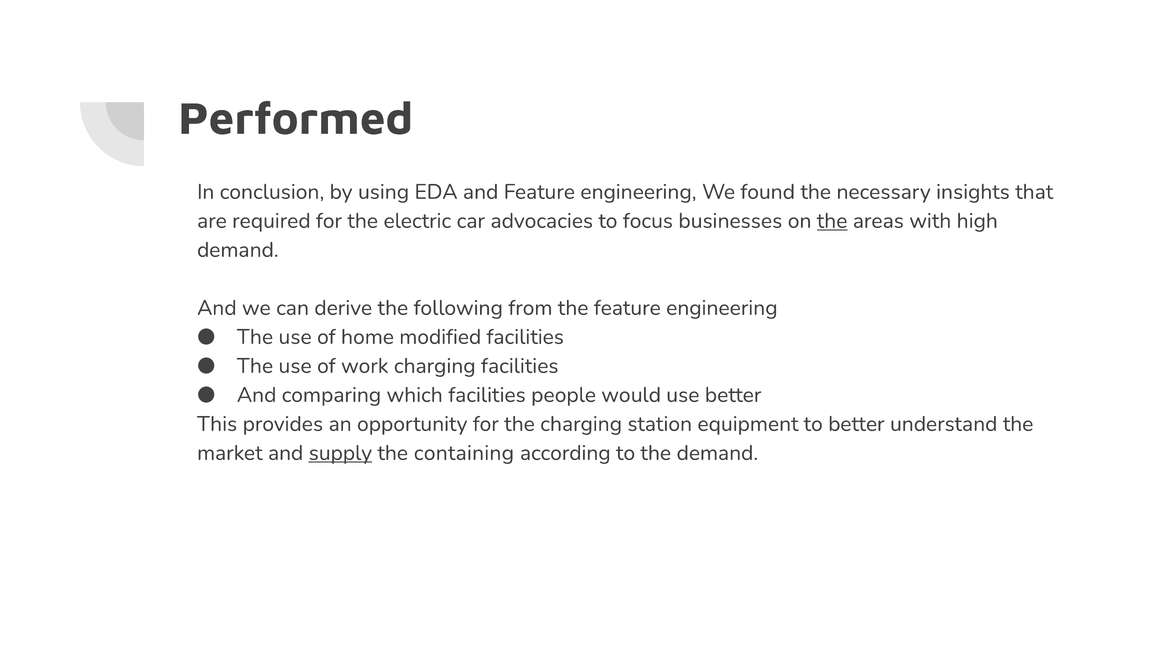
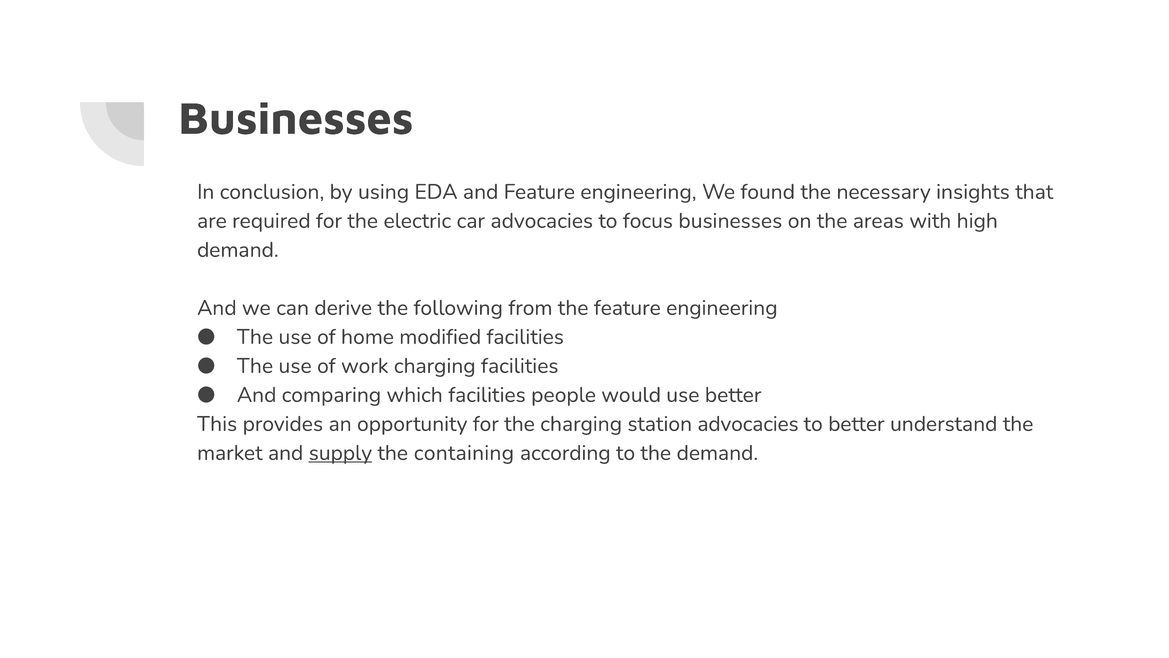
Performed at (296, 119): Performed -> Businesses
the at (832, 221) underline: present -> none
station equipment: equipment -> advocacies
